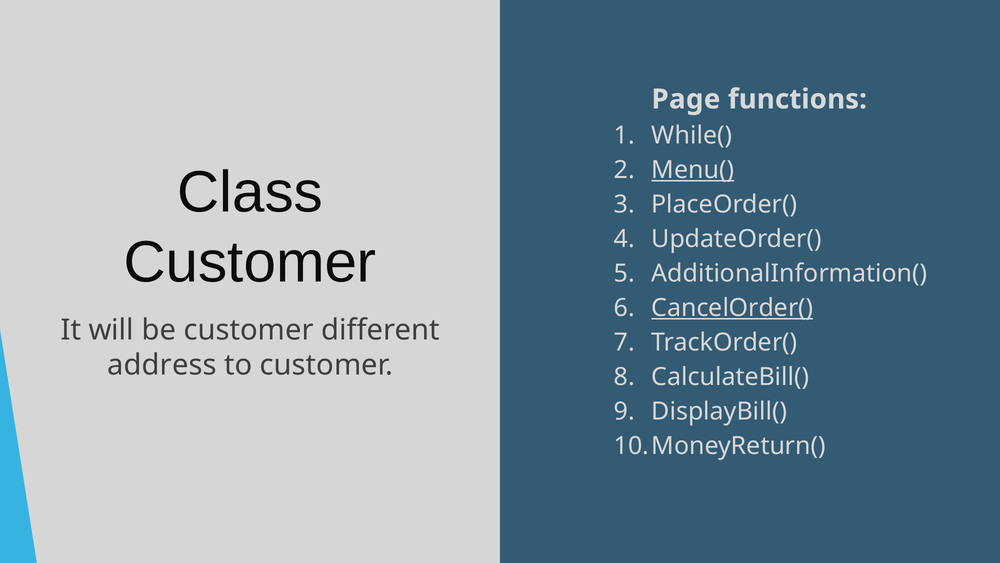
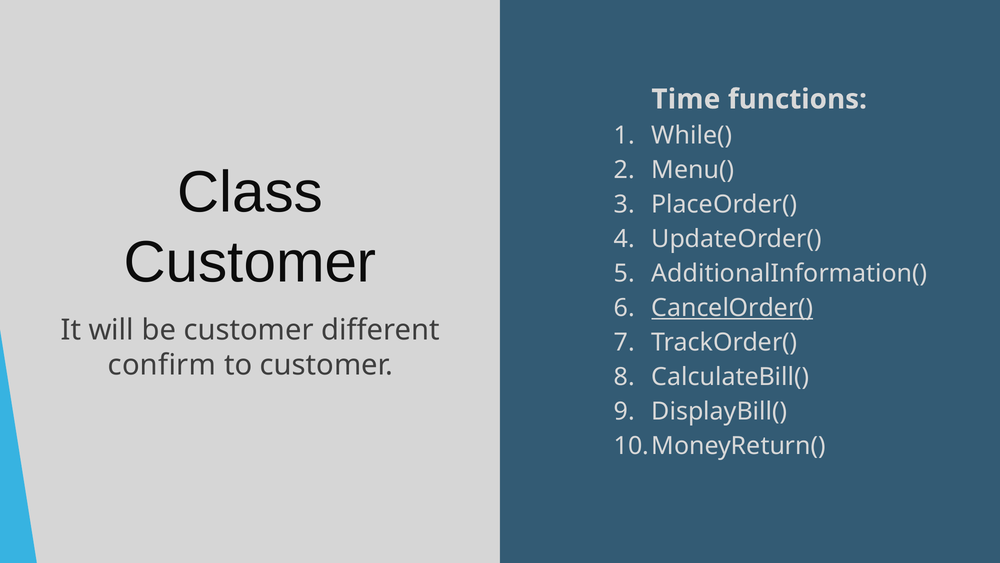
Page: Page -> Time
Menu( underline: present -> none
address: address -> confirm
